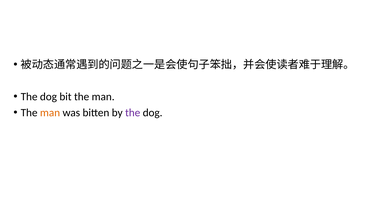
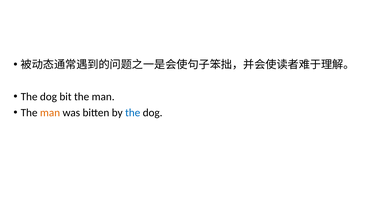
the at (133, 113) colour: purple -> blue
